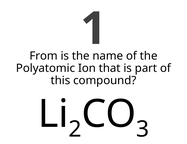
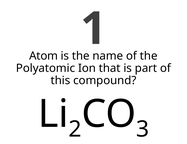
From: From -> Atom
